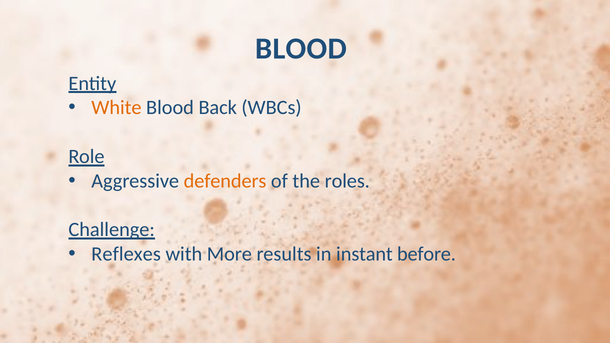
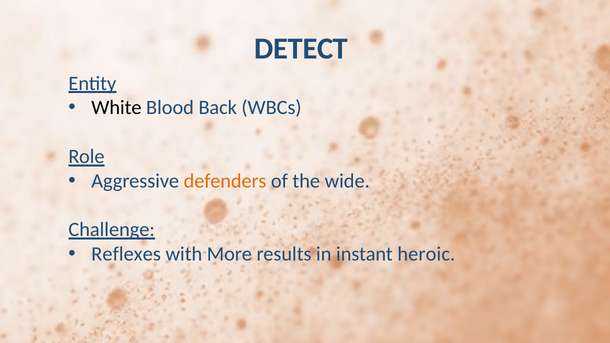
BLOOD at (301, 49): BLOOD -> DETECT
White colour: orange -> black
roles: roles -> wide
before: before -> heroic
